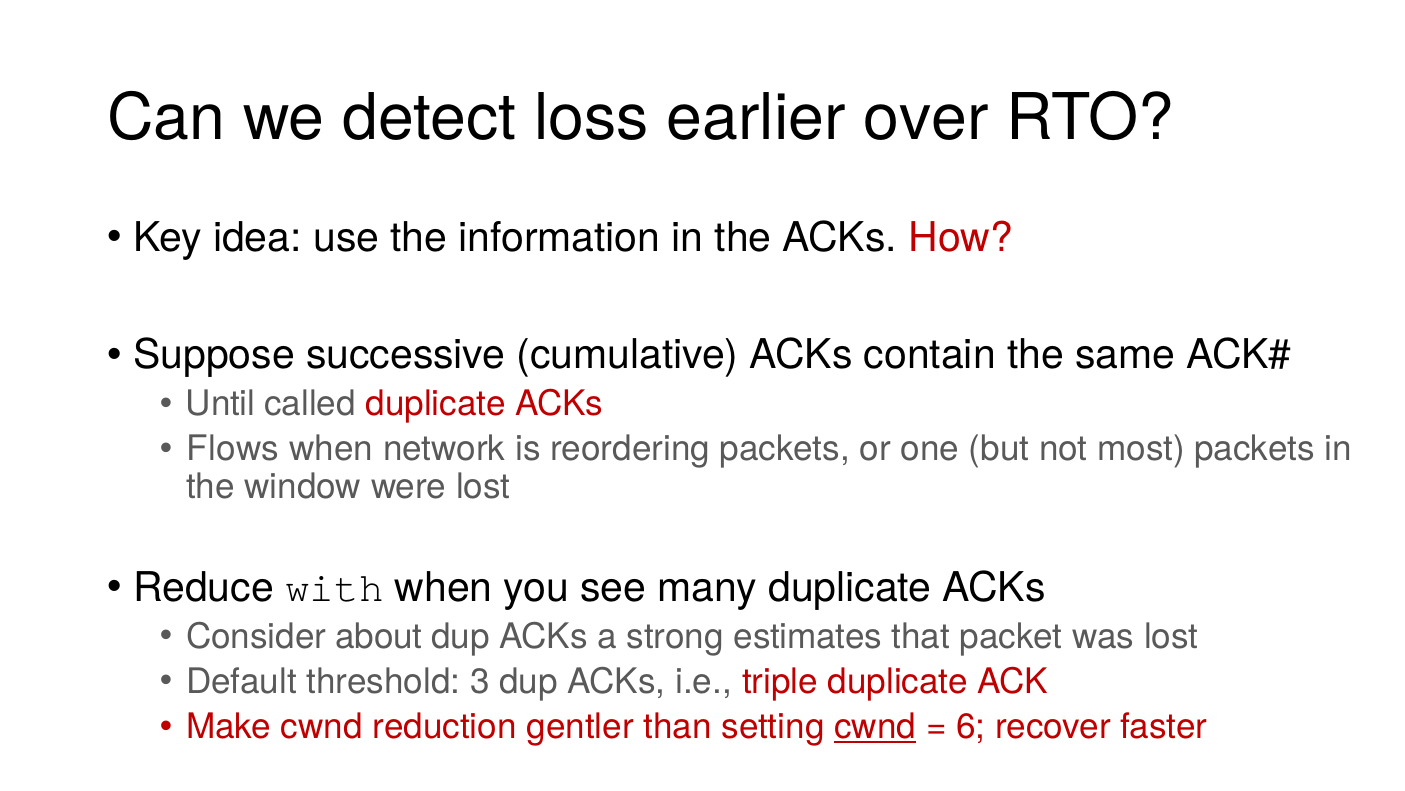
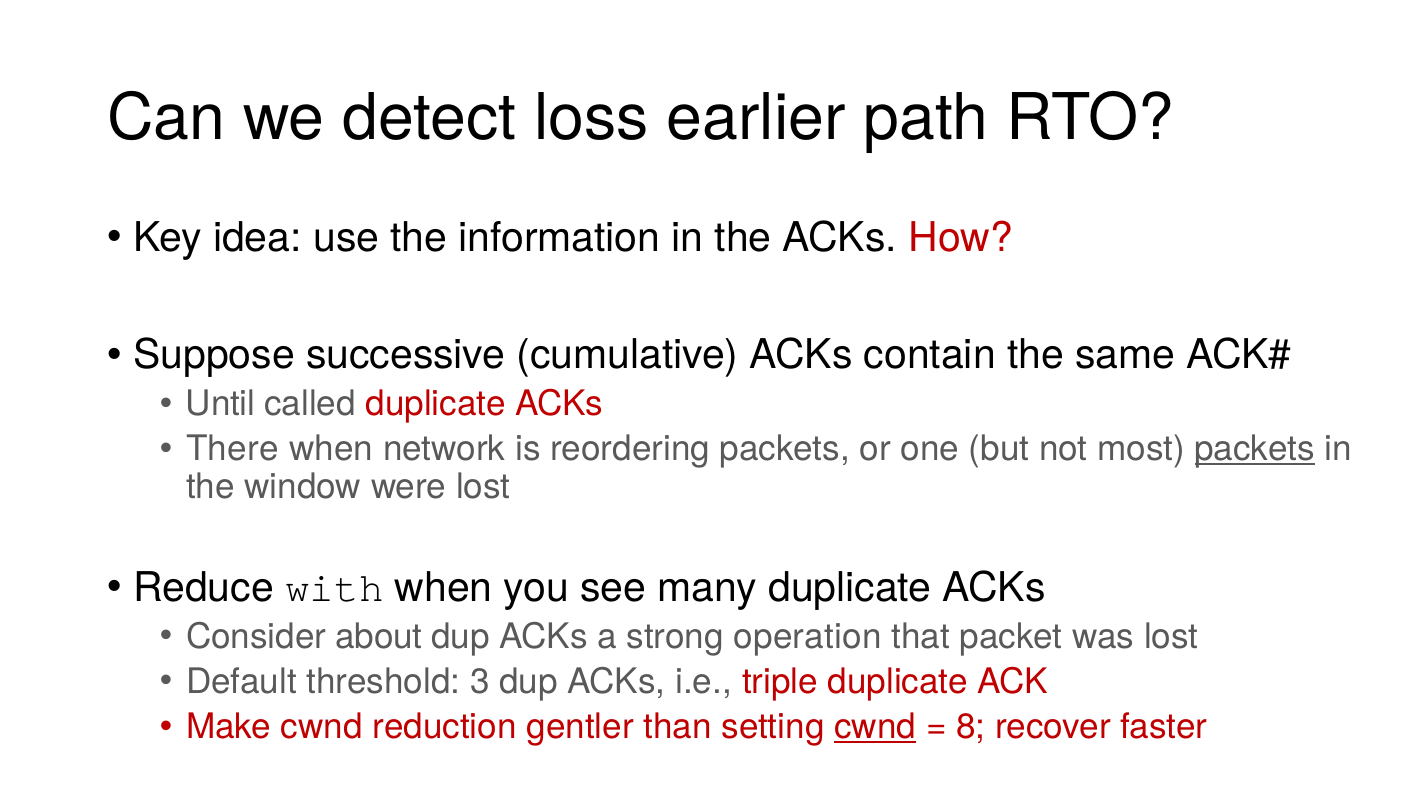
over: over -> path
Flows: Flows -> There
packets at (1255, 449) underline: none -> present
estimates: estimates -> operation
6: 6 -> 8
